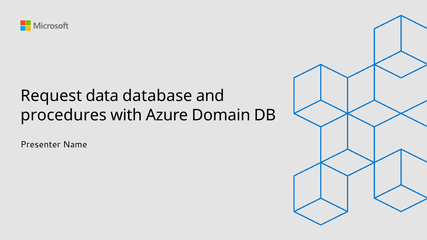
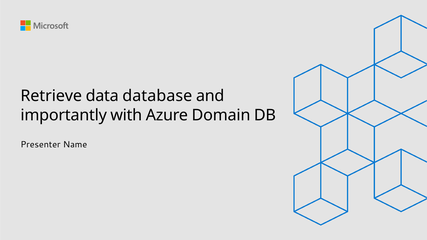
Request: Request -> Retrieve
procedures: procedures -> importantly
